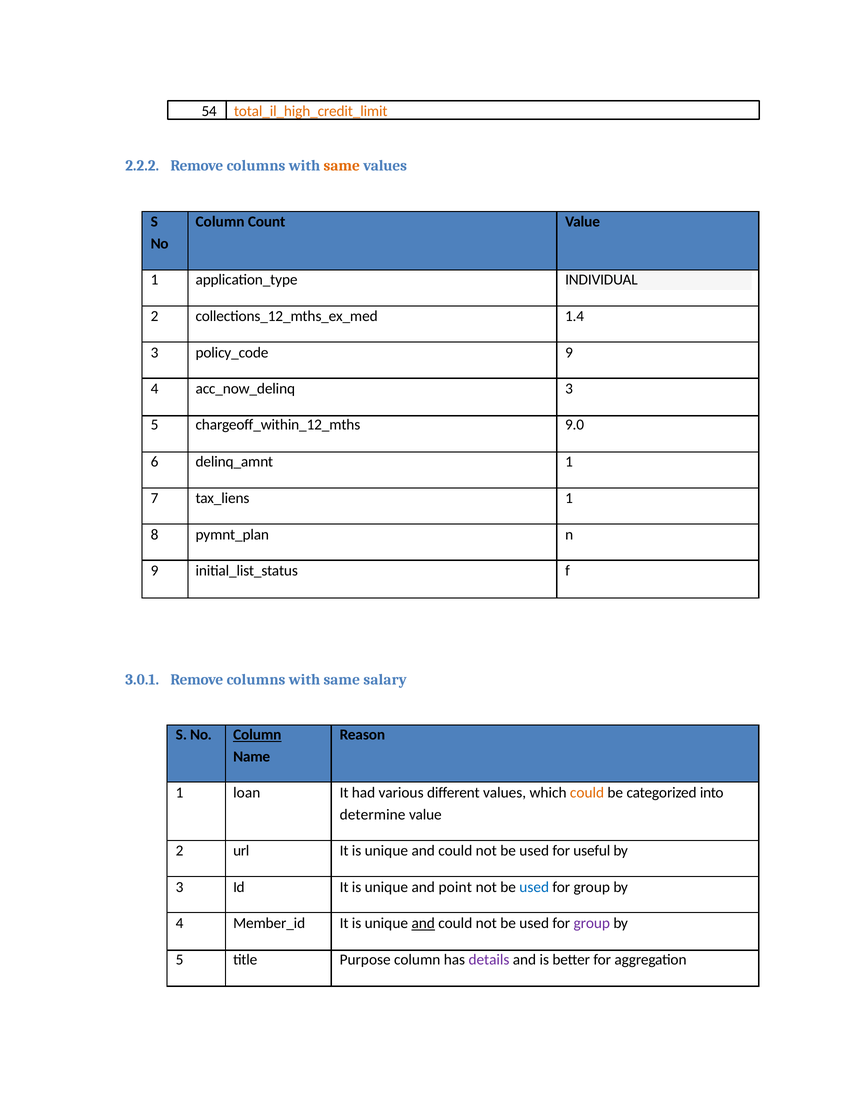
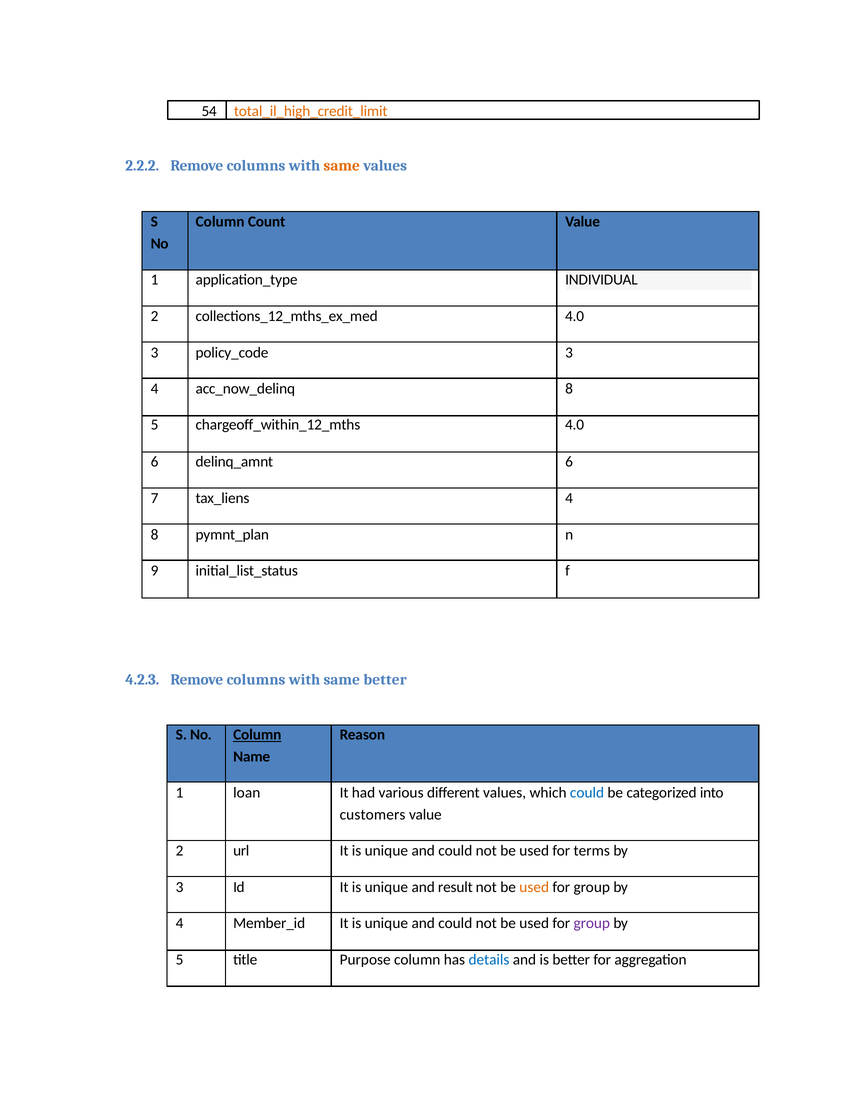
1.4 at (575, 316): 1.4 -> 4.0
9 at (569, 353): 9 -> 3
3 at (569, 389): 3 -> 8
9.0 at (575, 425): 9.0 -> 4.0
1 at (569, 462): 1 -> 6
1 at (569, 498): 1 -> 4
3.0.1: 3.0.1 -> 4.2.3
same salary: salary -> better
could at (587, 793) colour: orange -> blue
determine: determine -> customers
useful: useful -> terms
point: point -> result
used at (534, 887) colour: blue -> orange
and at (423, 924) underline: present -> none
details colour: purple -> blue
